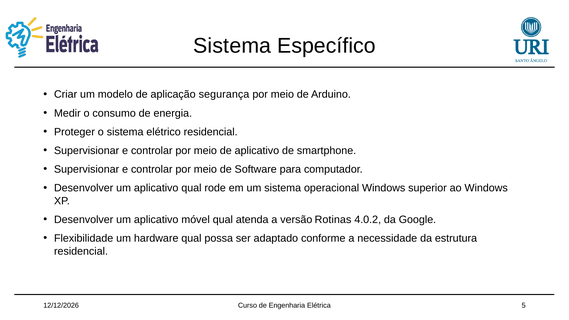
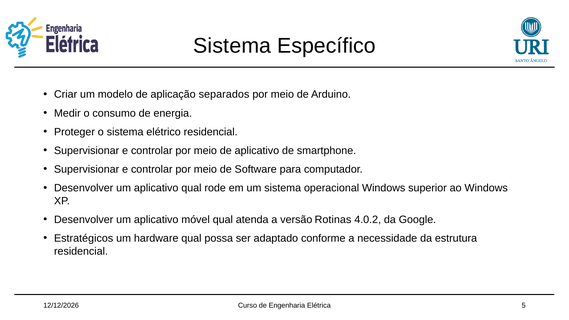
segurança: segurança -> separados
Flexibilidade: Flexibilidade -> Estratégicos
